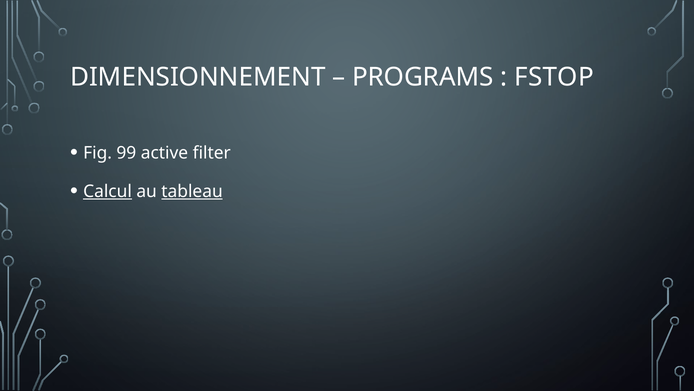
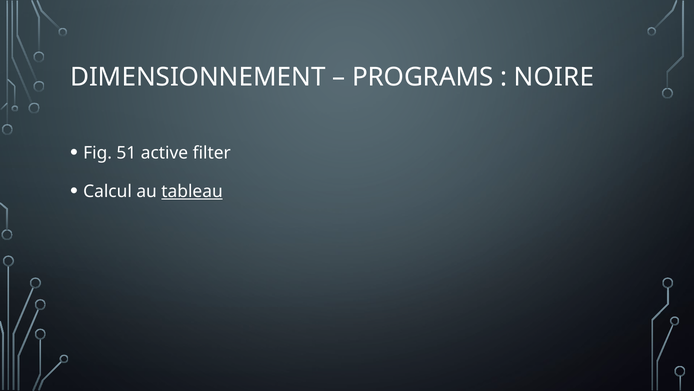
FSTOP: FSTOP -> NOIRE
99: 99 -> 51
Calcul underline: present -> none
